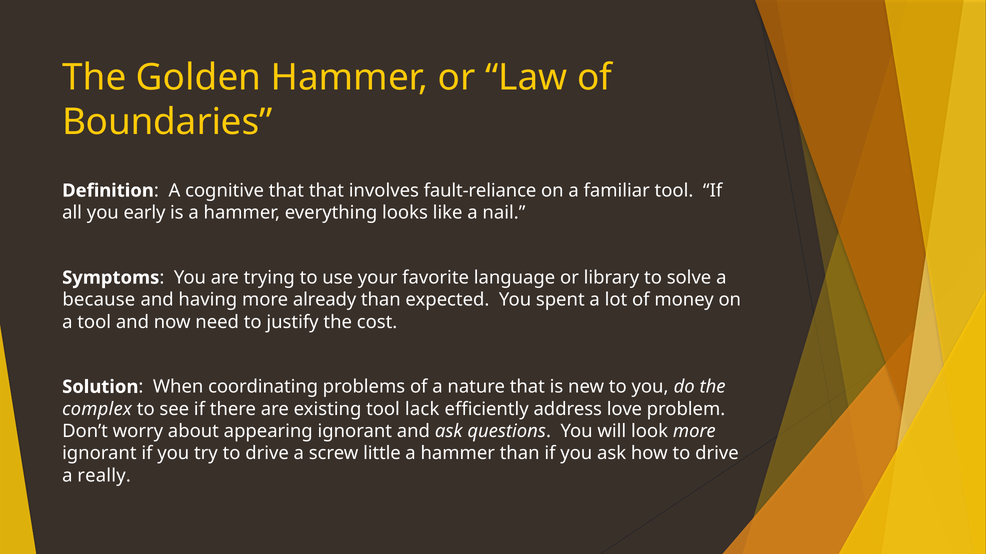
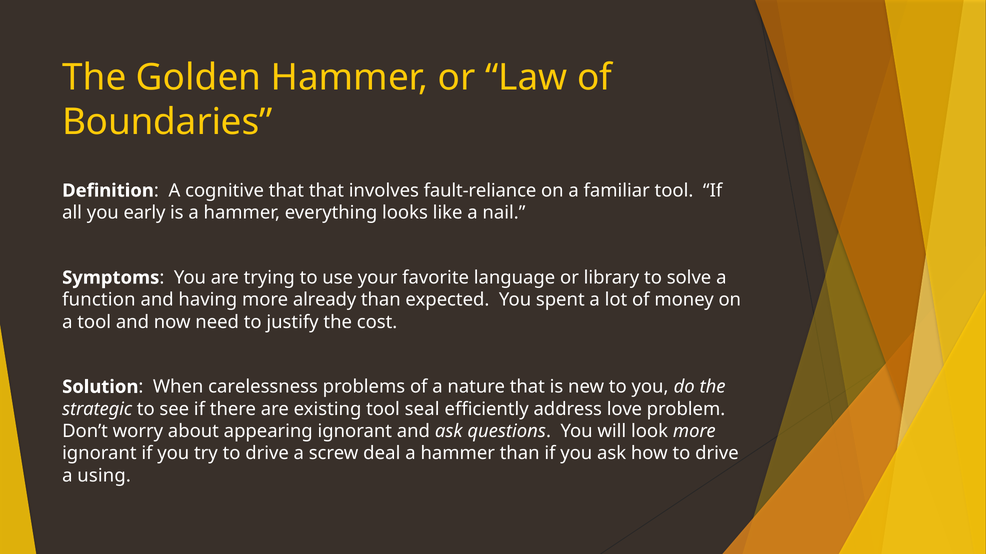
because: because -> function
coordinating: coordinating -> carelessness
complex: complex -> strategic
lack: lack -> seal
little: little -> deal
really: really -> using
